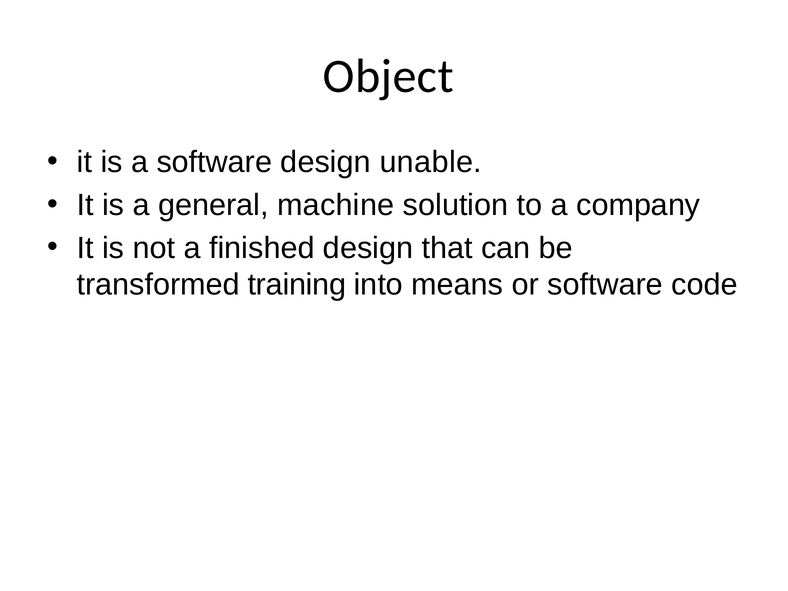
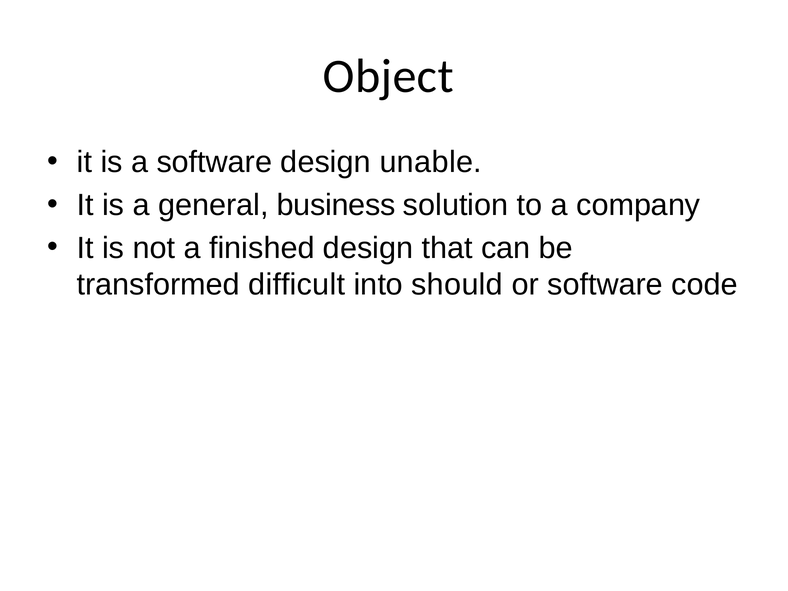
machine: machine -> business
training: training -> difficult
means: means -> should
